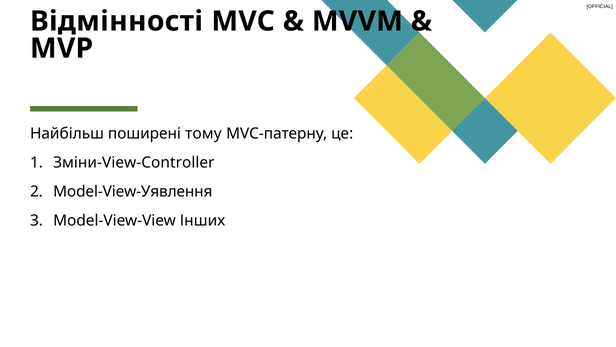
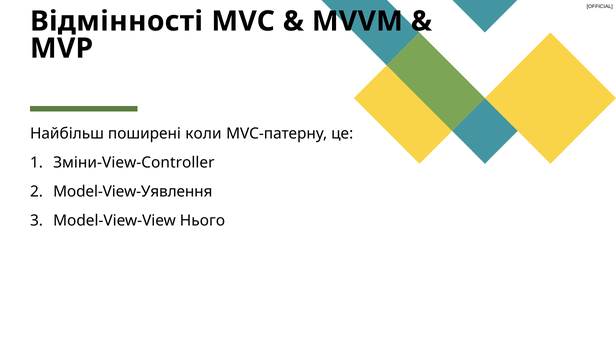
тому: тому -> коли
Інших: Інших -> Нього
